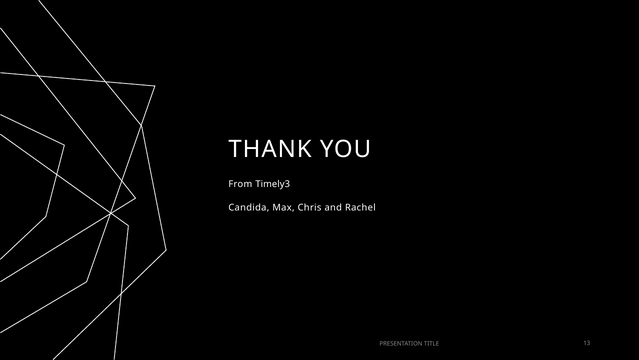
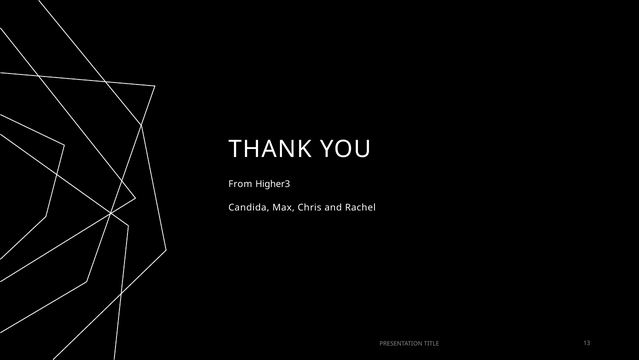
Timely3: Timely3 -> Higher3
